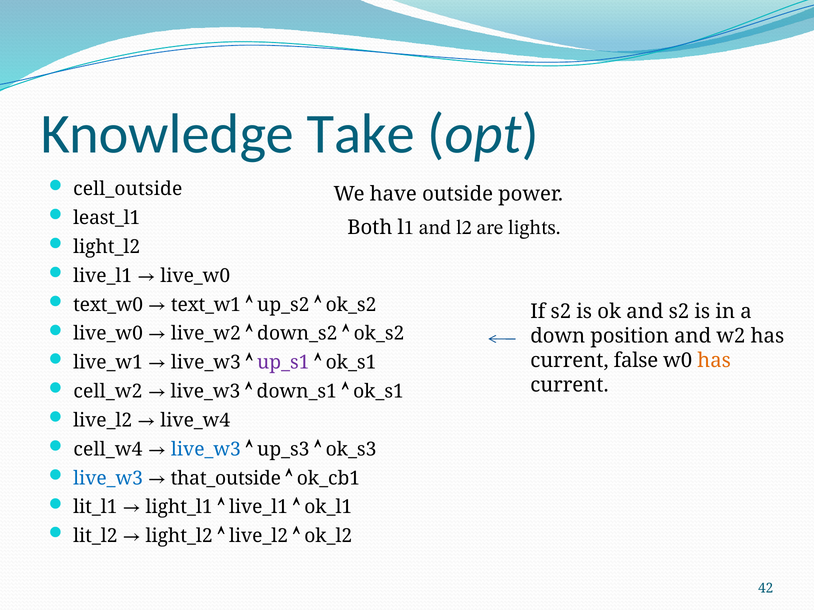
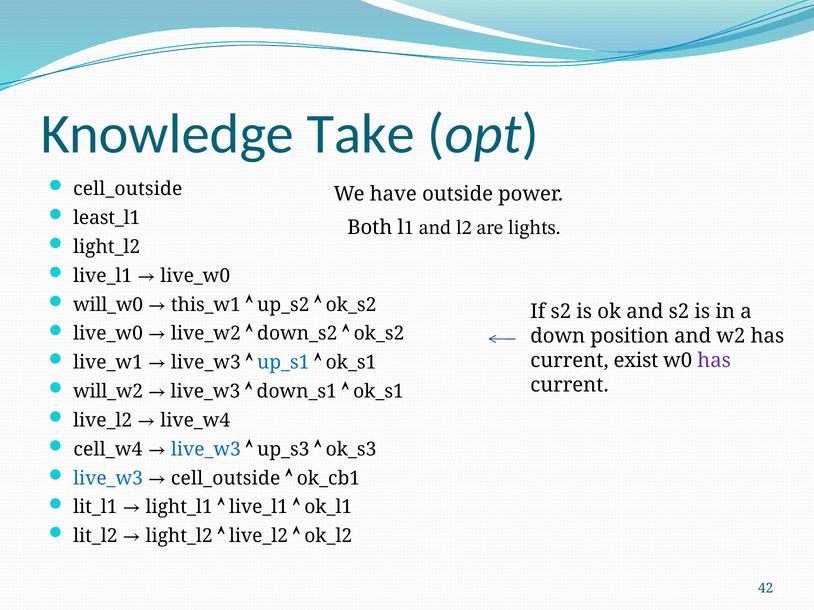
text_w0: text_w0 -> will_w0
text_w1: text_w1 -> this_w1
false: false -> exist
has at (714, 361) colour: orange -> purple
up_s1 colour: purple -> blue
cell_w2: cell_w2 -> will_w2
that_outside at (226, 479): that_outside -> cell_outside
